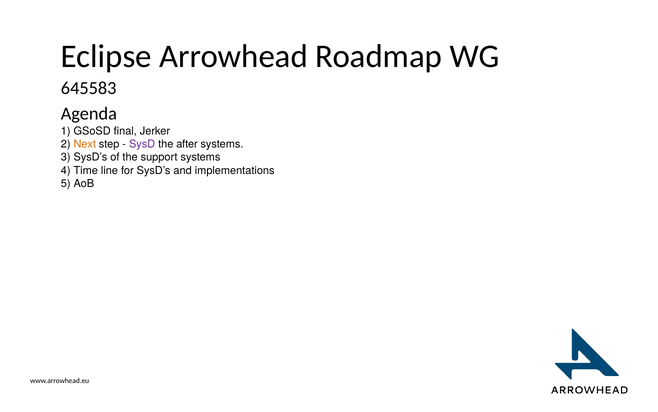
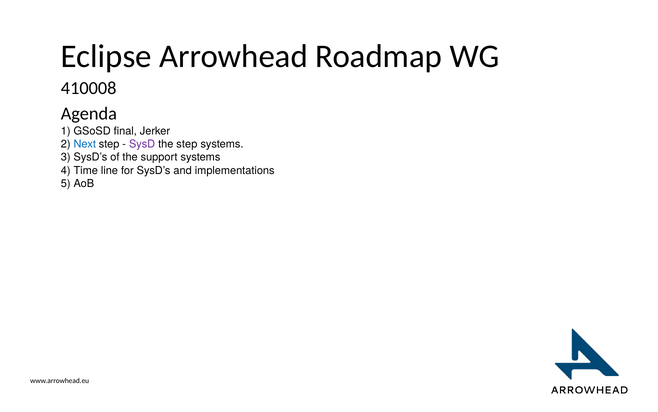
645583: 645583 -> 410008
Next colour: orange -> blue
the after: after -> step
